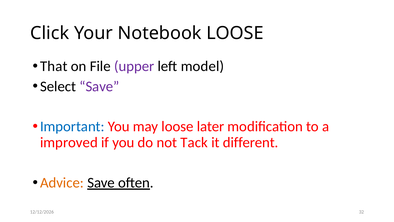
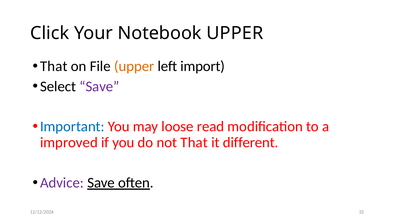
Notebook LOOSE: LOOSE -> UPPER
upper at (134, 66) colour: purple -> orange
model: model -> import
later: later -> read
not Tack: Tack -> That
Advice colour: orange -> purple
